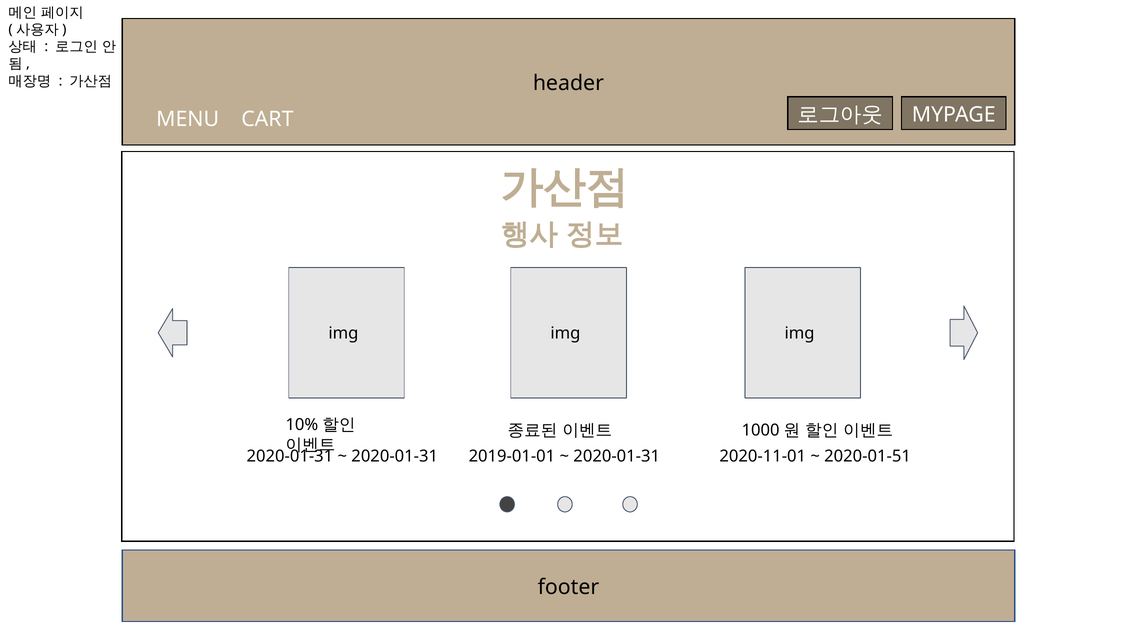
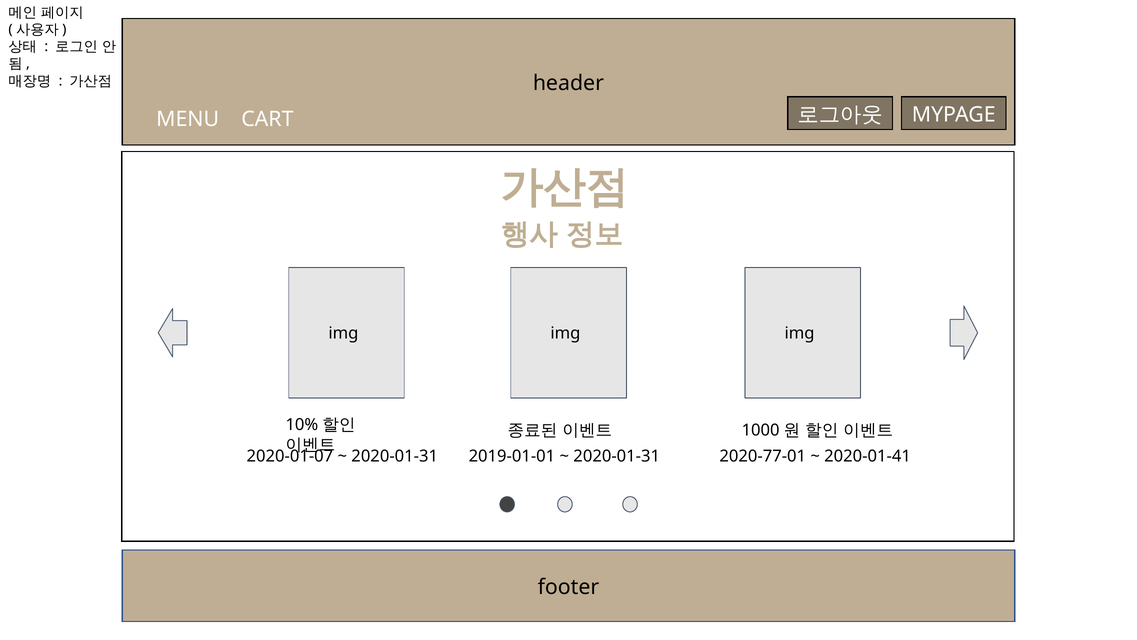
2020-01-31 at (290, 456): 2020-01-31 -> 2020-01-07
2020-11-01: 2020-11-01 -> 2020-77-01
2020-01-51: 2020-01-51 -> 2020-01-41
